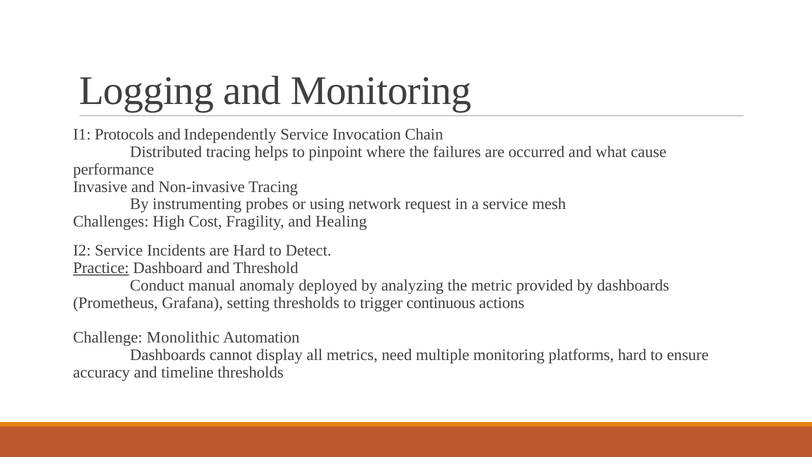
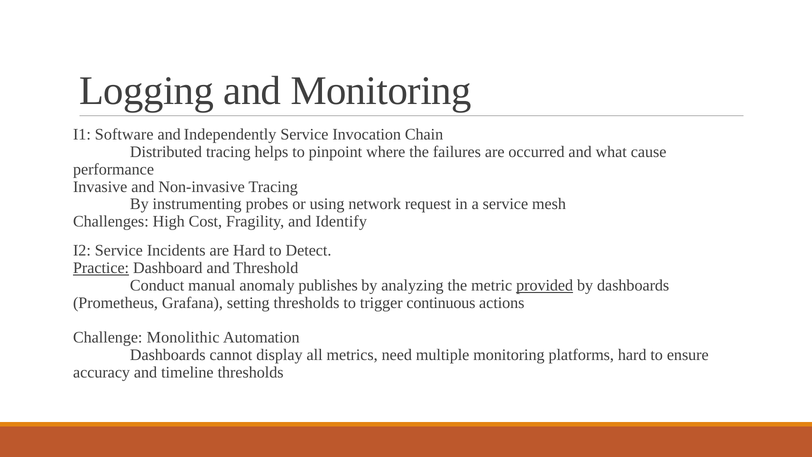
Protocols: Protocols -> Software
Healing: Healing -> Identify
deployed: deployed -> publishes
provided underline: none -> present
